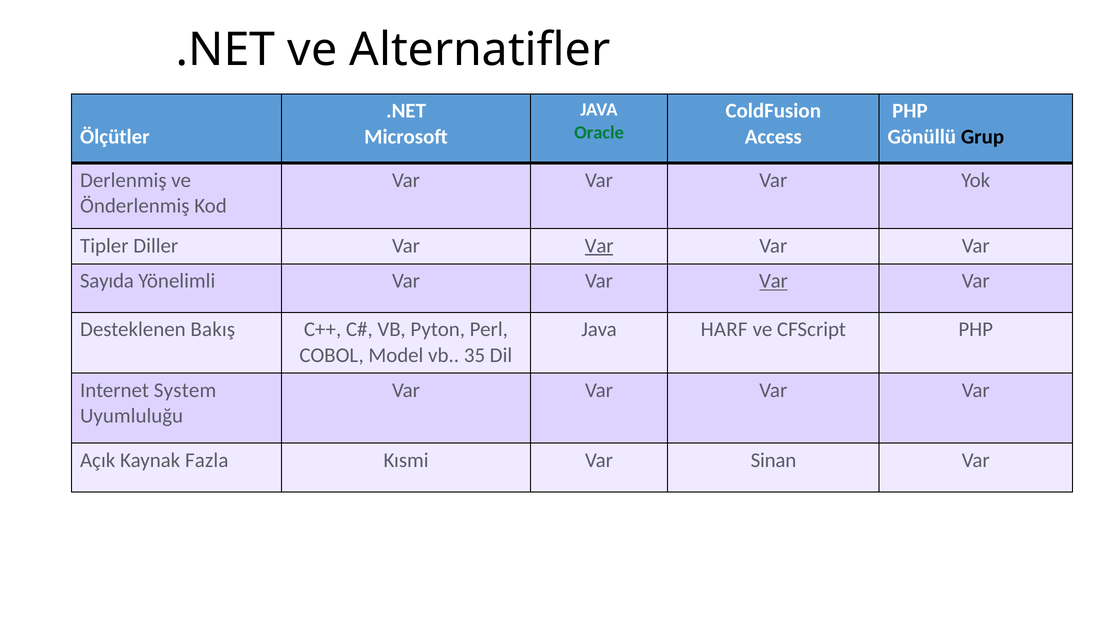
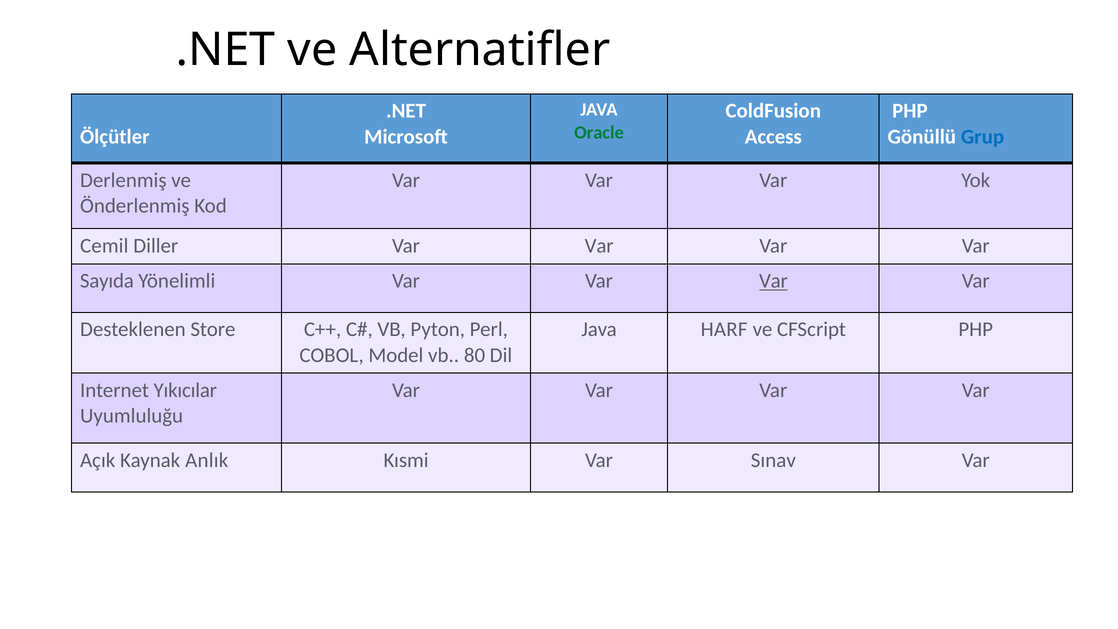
Grup colour: black -> blue
Tipler: Tipler -> Cemil
Var at (599, 246) underline: present -> none
Bakış: Bakış -> Store
35: 35 -> 80
System: System -> Yıkıcılar
Fazla: Fazla -> Anlık
Sinan: Sinan -> Sınav
